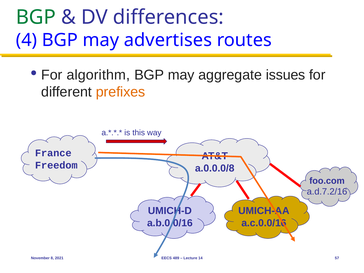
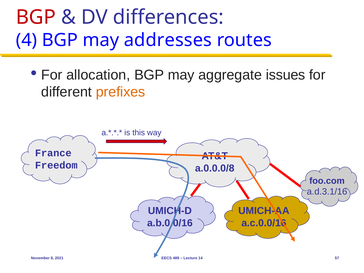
BGP at (36, 17) colour: green -> red
advertises: advertises -> addresses
algorithm: algorithm -> allocation
a.d.7.2/16: a.d.7.2/16 -> a.d.3.1/16
